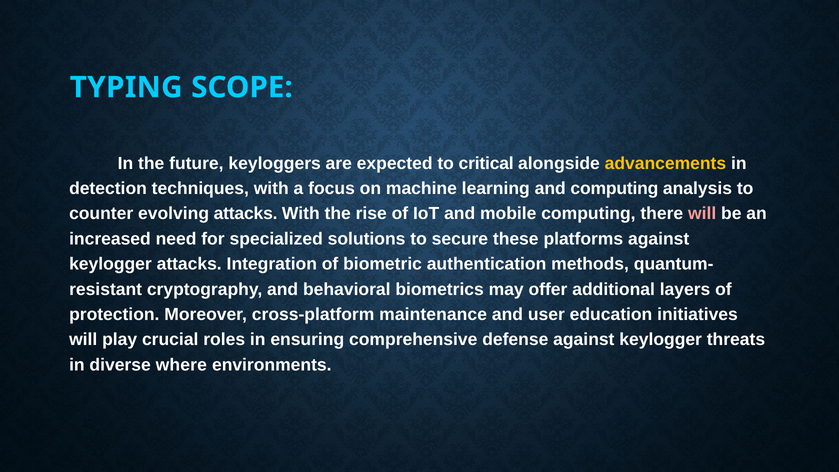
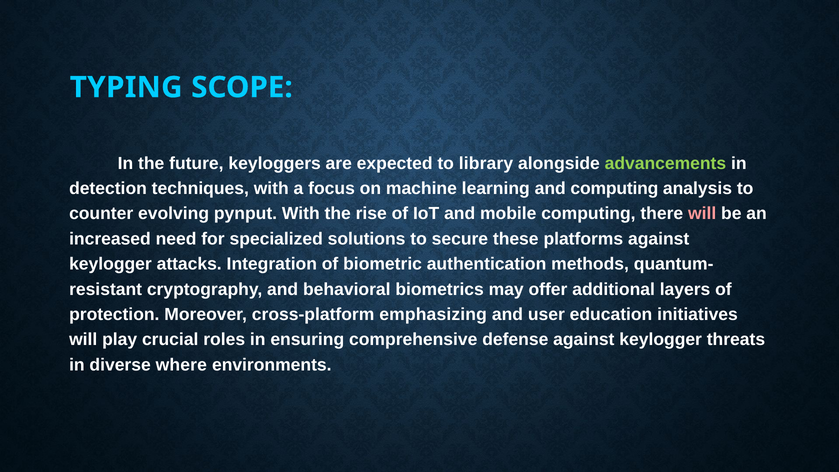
critical: critical -> library
advancements colour: yellow -> light green
evolving attacks: attacks -> pynput
maintenance: maintenance -> emphasizing
